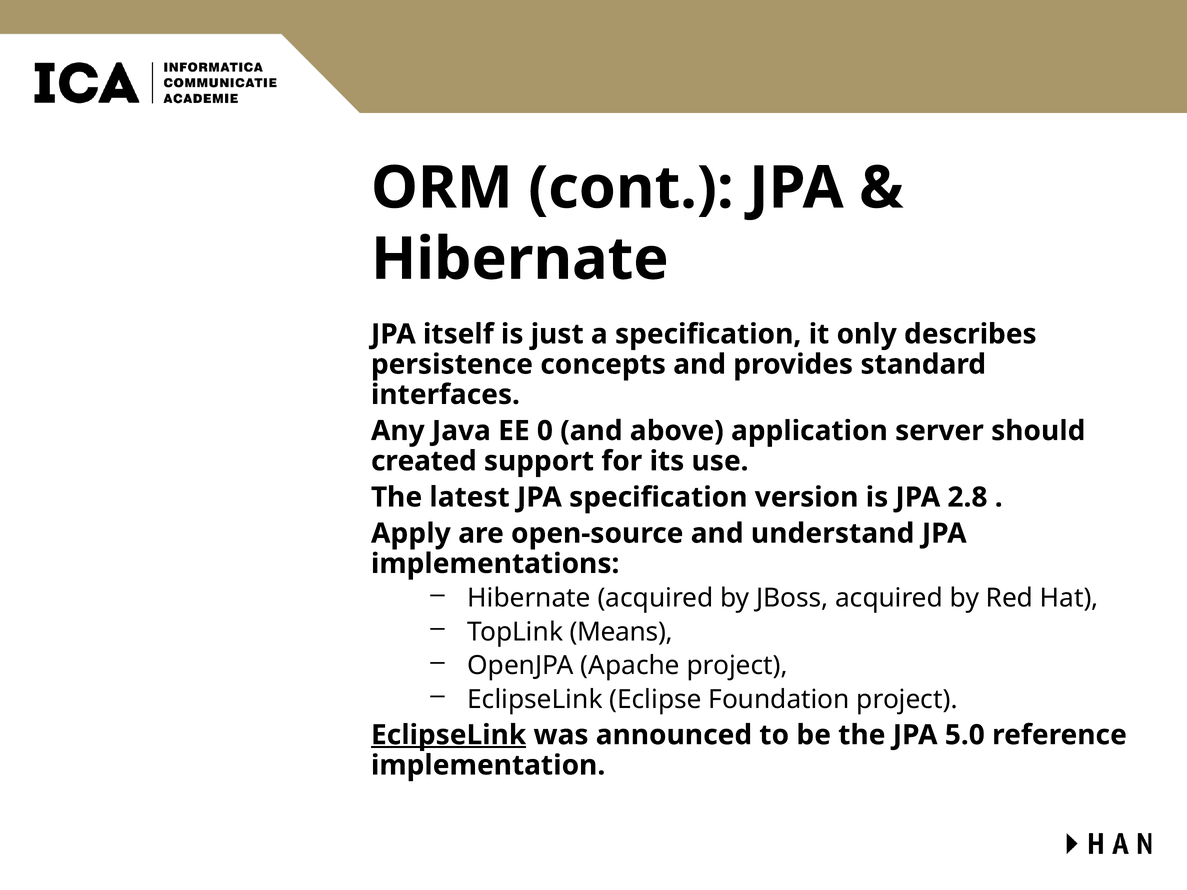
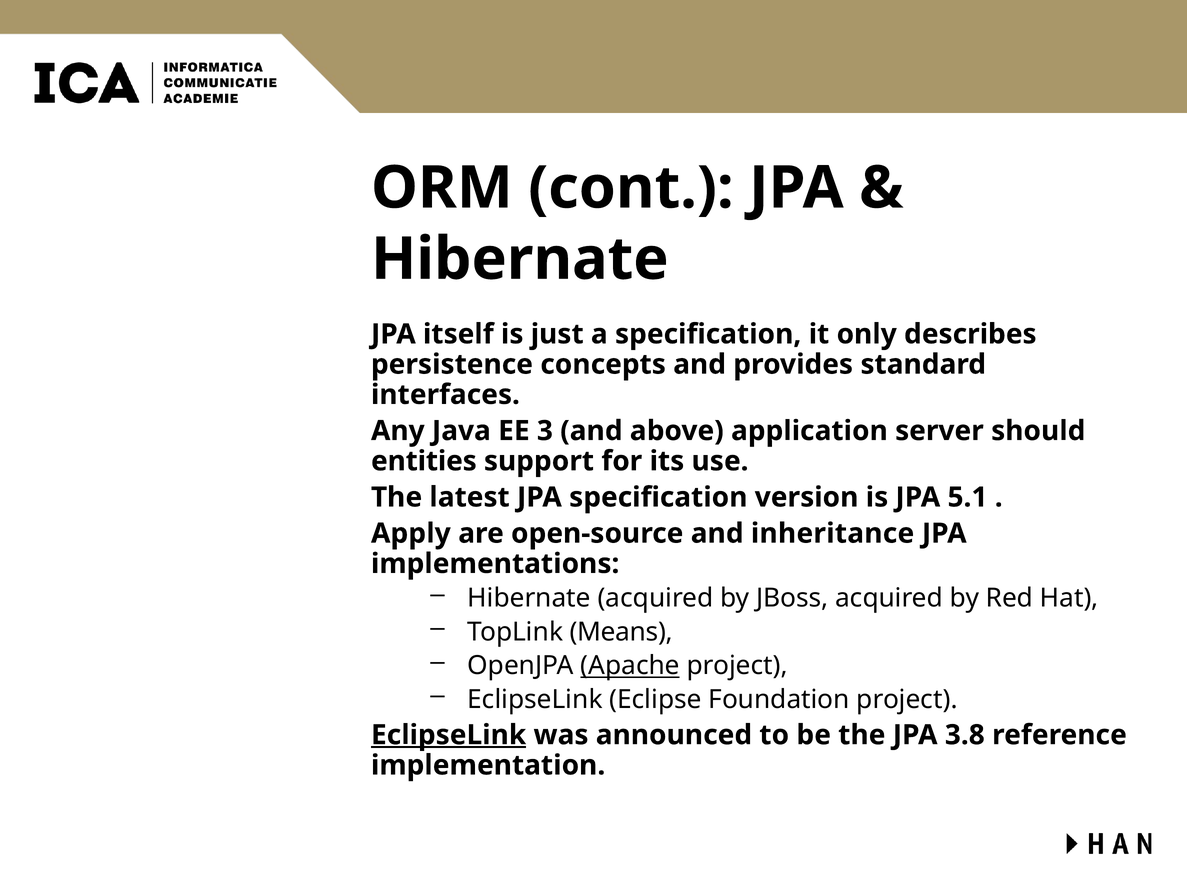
0: 0 -> 3
created: created -> entities
2.8: 2.8 -> 5.1
understand: understand -> inheritance
Apache underline: none -> present
5.0: 5.0 -> 3.8
